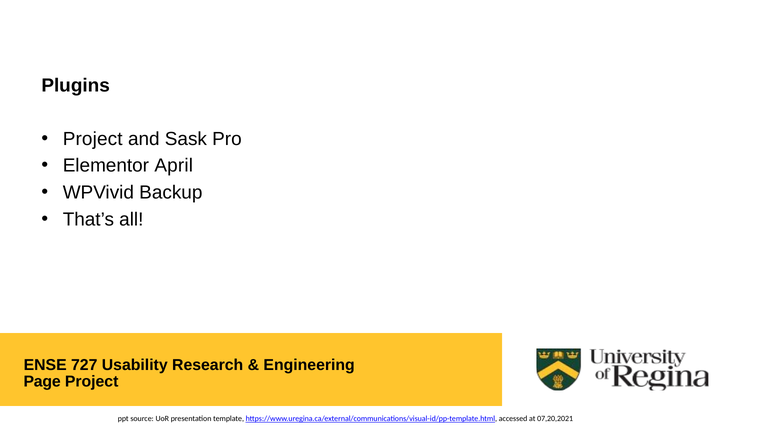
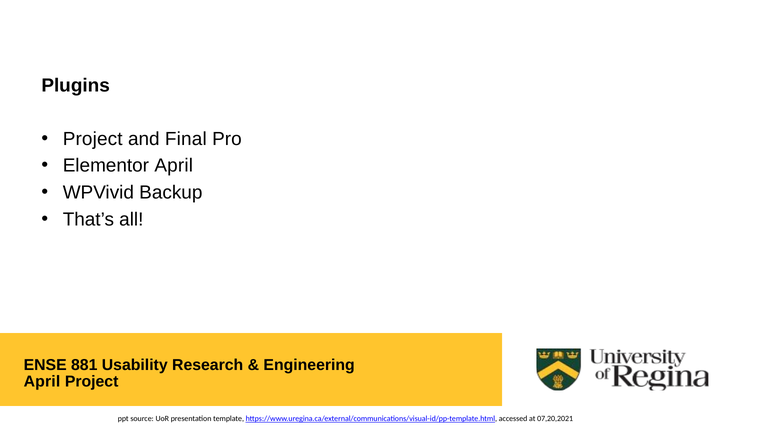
Sask: Sask -> Final
727: 727 -> 881
Page at (42, 382): Page -> April
